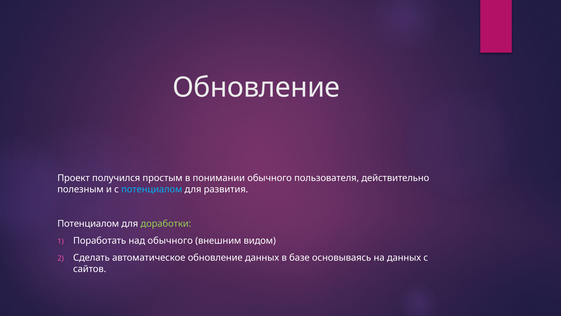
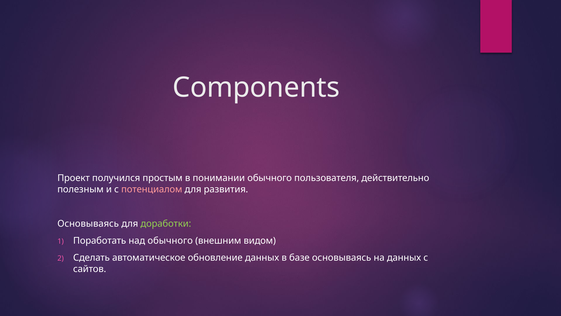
Обновление at (256, 88): Обновление -> Components
потенциалом at (152, 189) colour: light blue -> pink
Потенциалом at (88, 223): Потенциалом -> Основываясь
